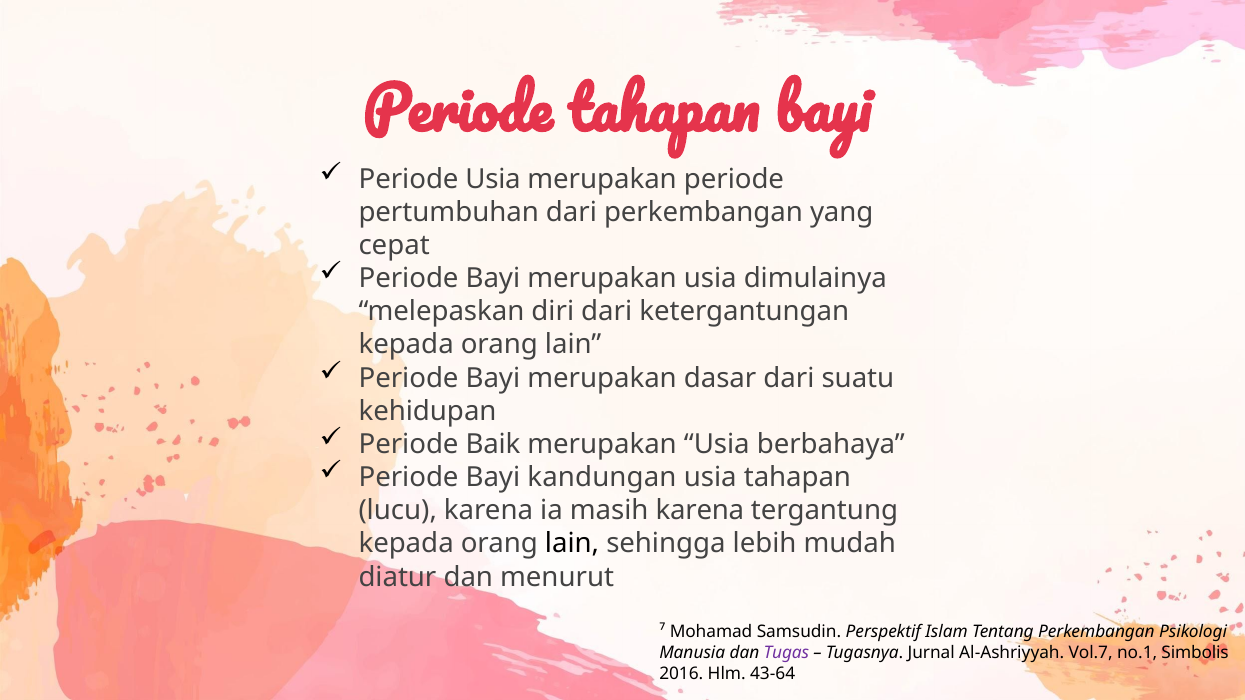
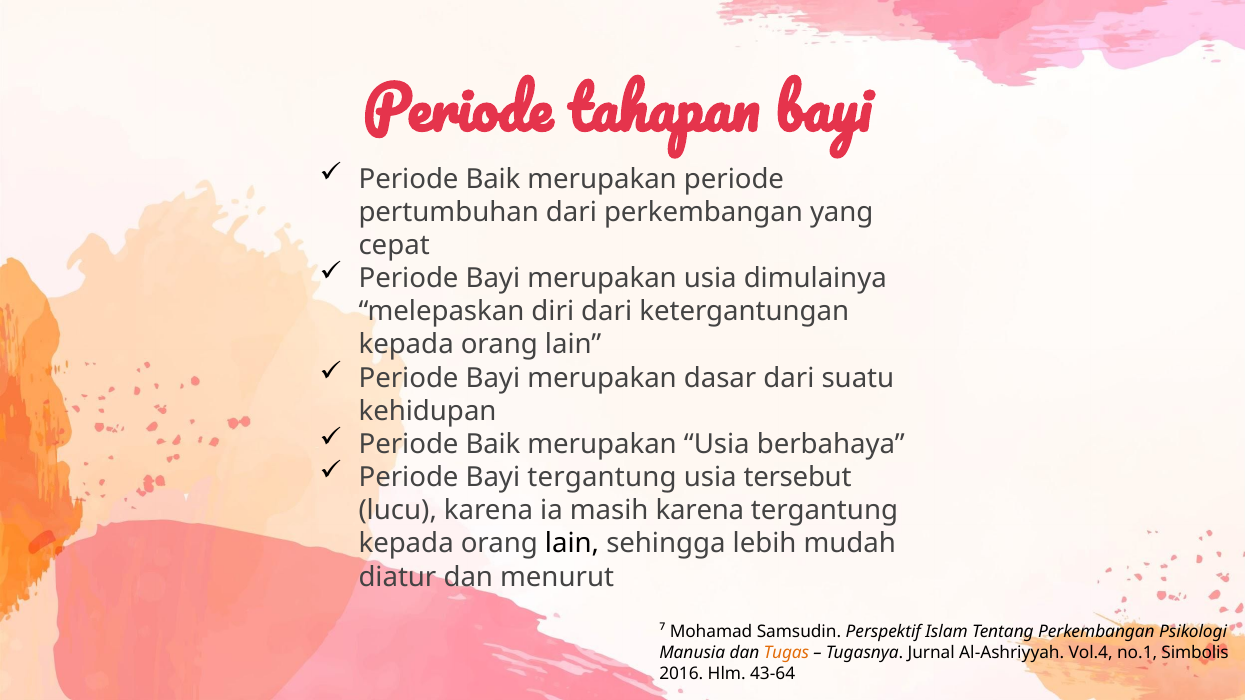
Usia at (493, 179): Usia -> Baik
Bayi kandungan: kandungan -> tergantung
usia tahapan: tahapan -> tersebut
Tugas colour: purple -> orange
Vol.7: Vol.7 -> Vol.4
